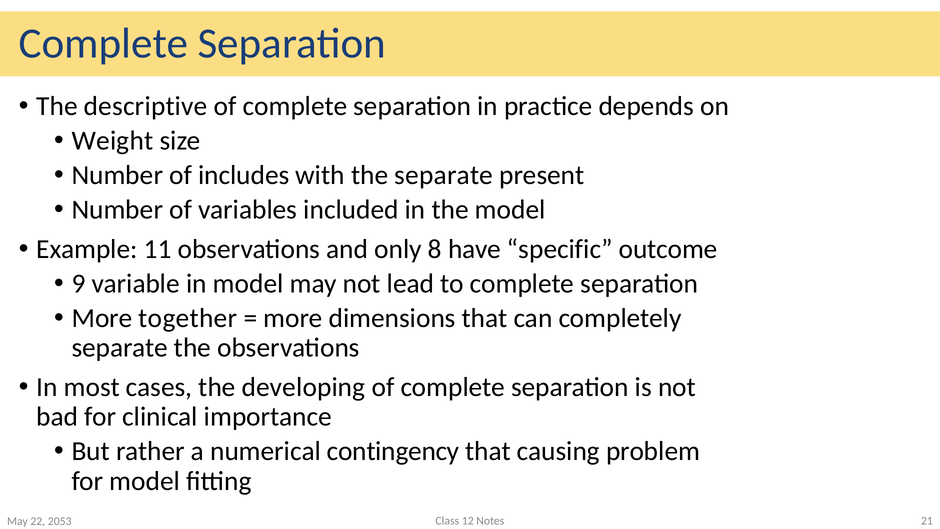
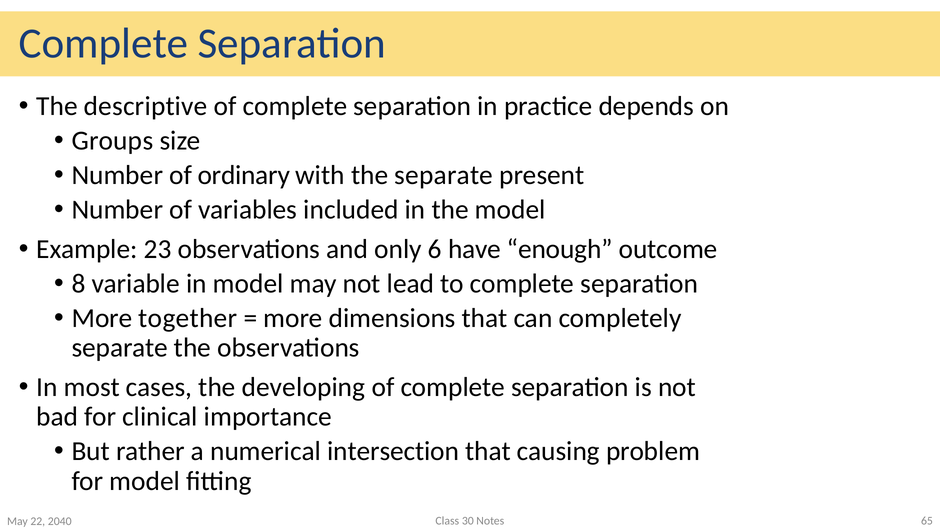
Weight: Weight -> Groups
includes: includes -> ordinary
11: 11 -> 23
8: 8 -> 6
specific: specific -> enough
9: 9 -> 8
contingency: contingency -> intersection
12: 12 -> 30
21: 21 -> 65
2053: 2053 -> 2040
